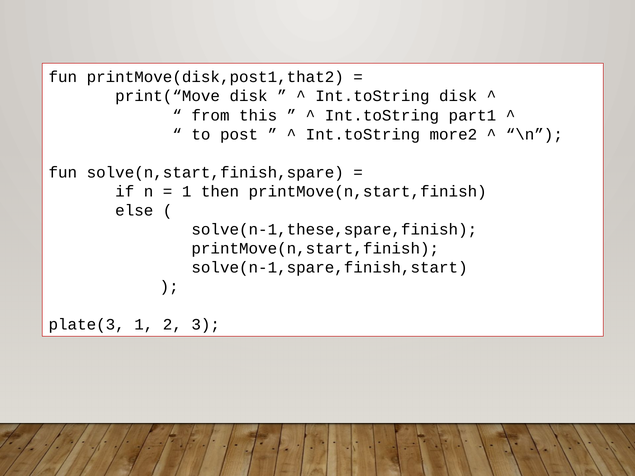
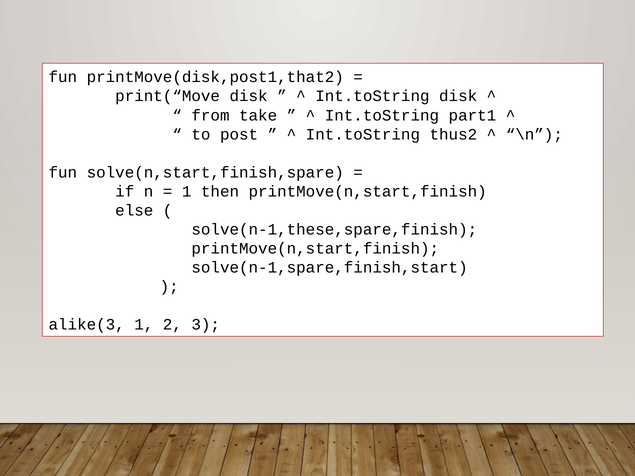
this: this -> take
more2: more2 -> thus2
plate(3: plate(3 -> alike(3
